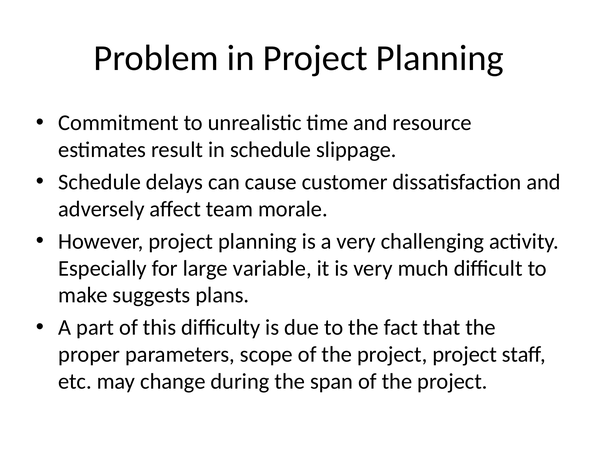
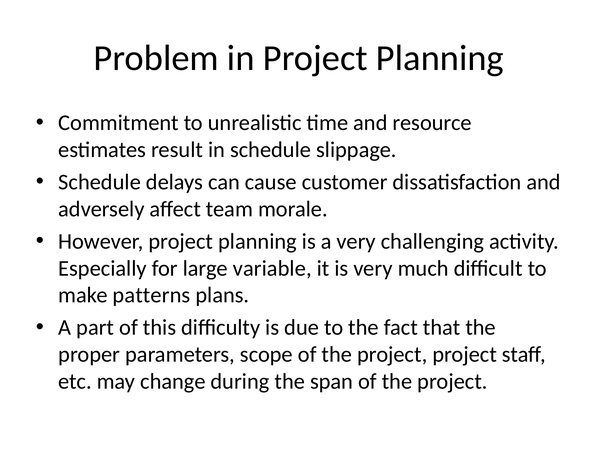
suggests: suggests -> patterns
